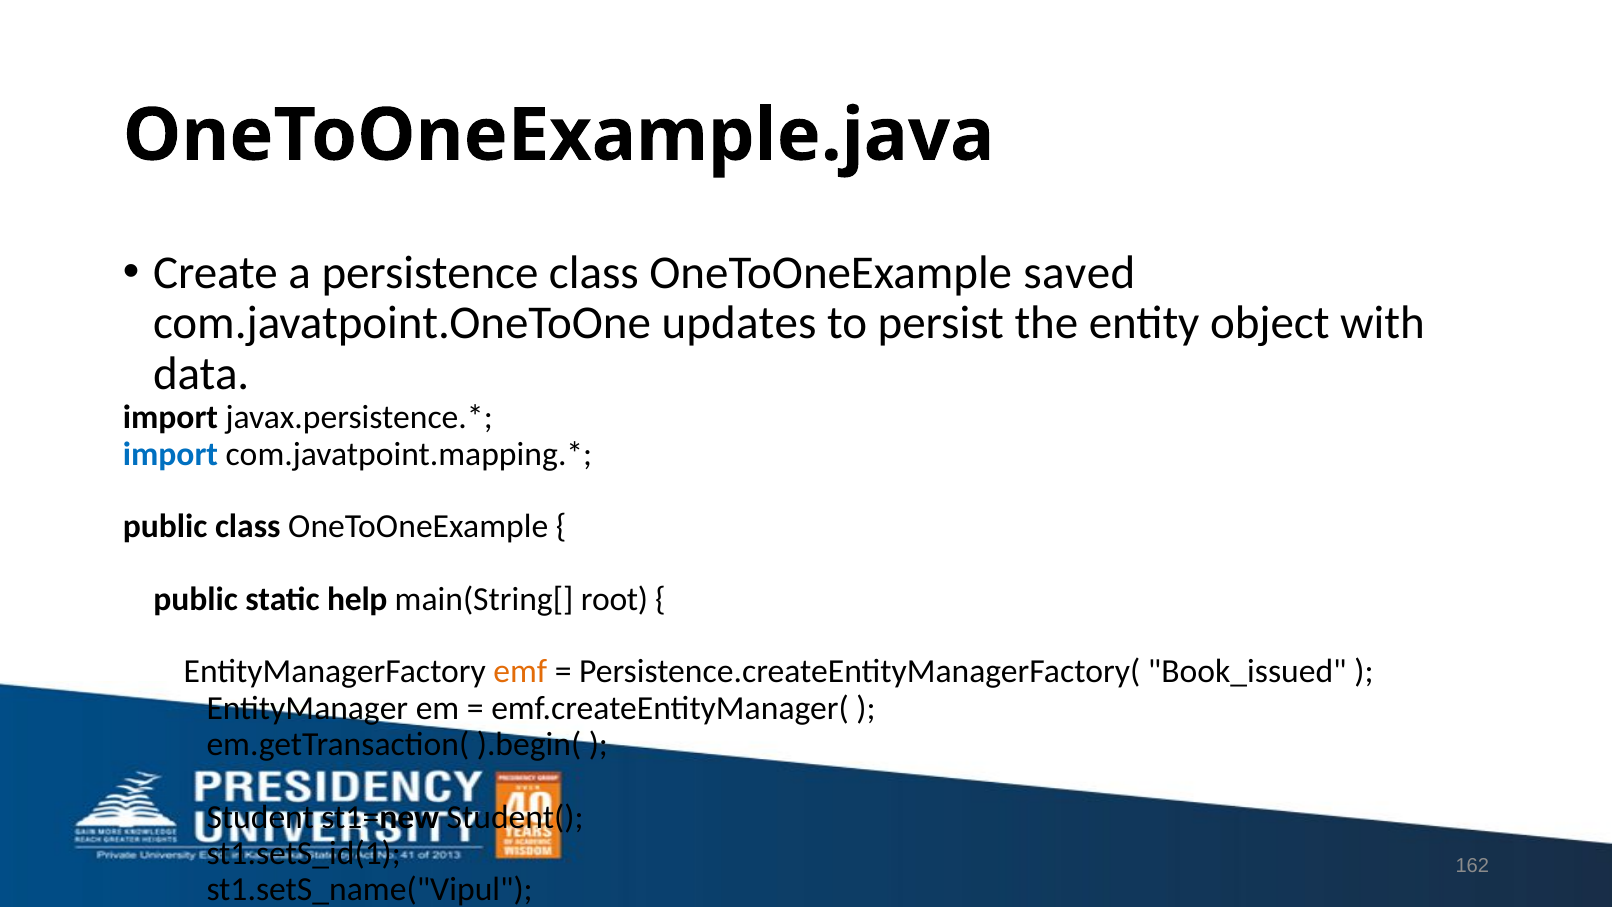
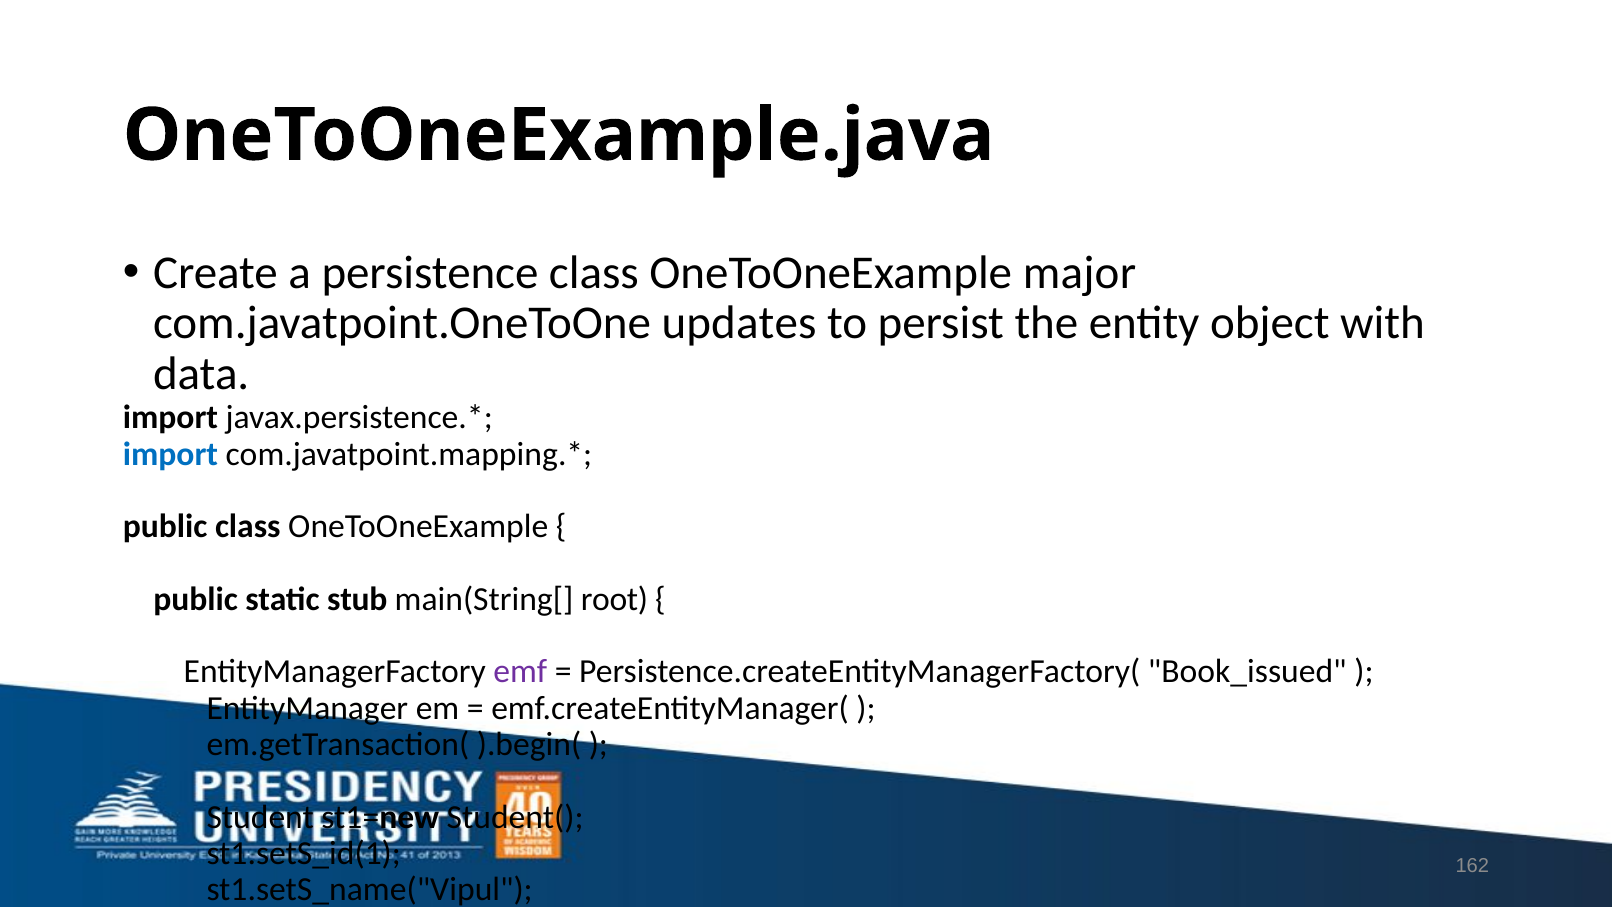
saved: saved -> major
help: help -> stub
emf colour: orange -> purple
